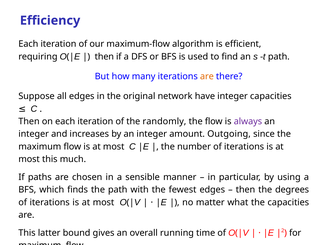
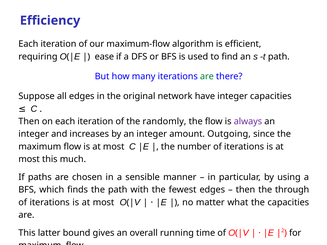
then at (104, 57): then -> ease
are at (207, 77) colour: orange -> green
degrees: degrees -> through
